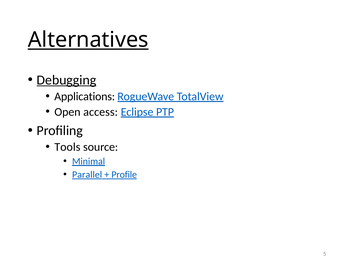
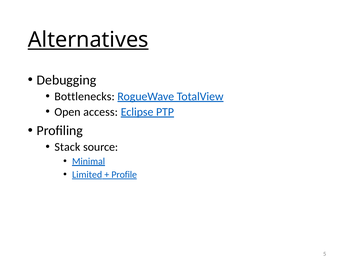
Debugging underline: present -> none
Applications: Applications -> Bottlenecks
Tools: Tools -> Stack
Parallel: Parallel -> Limited
